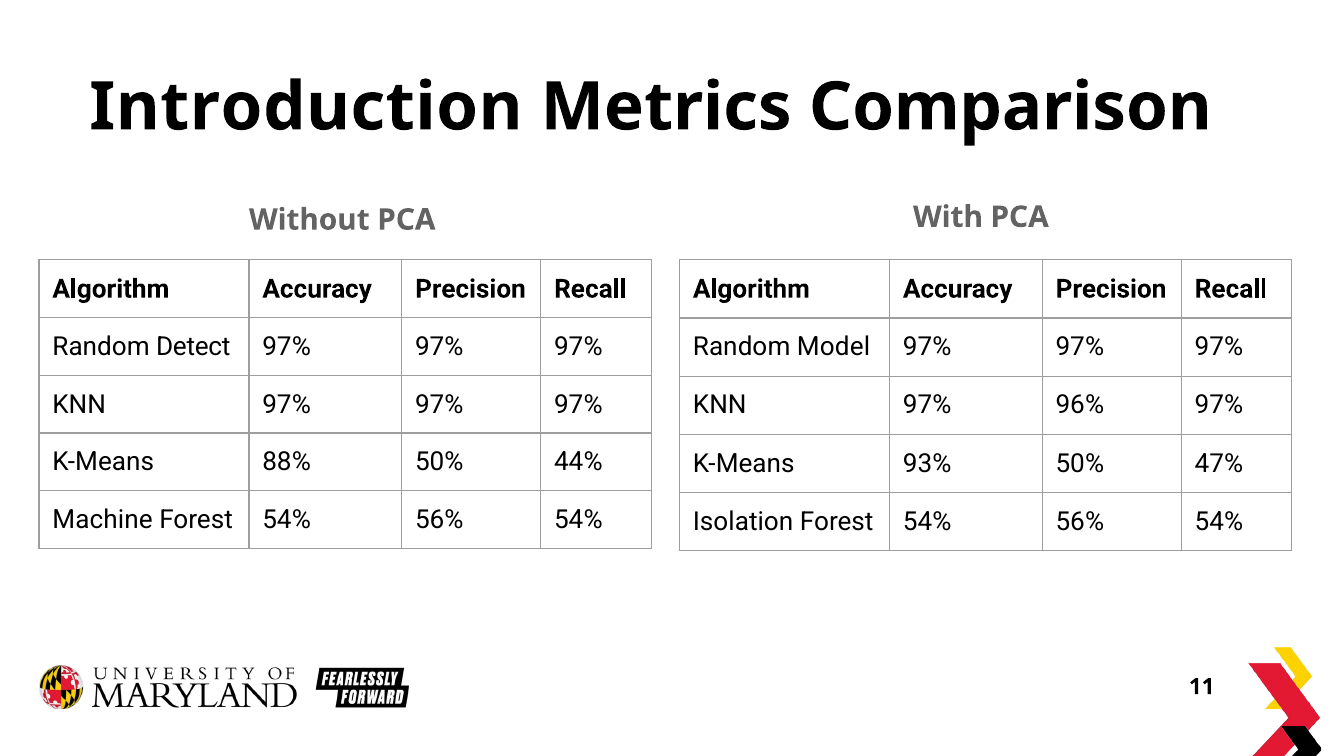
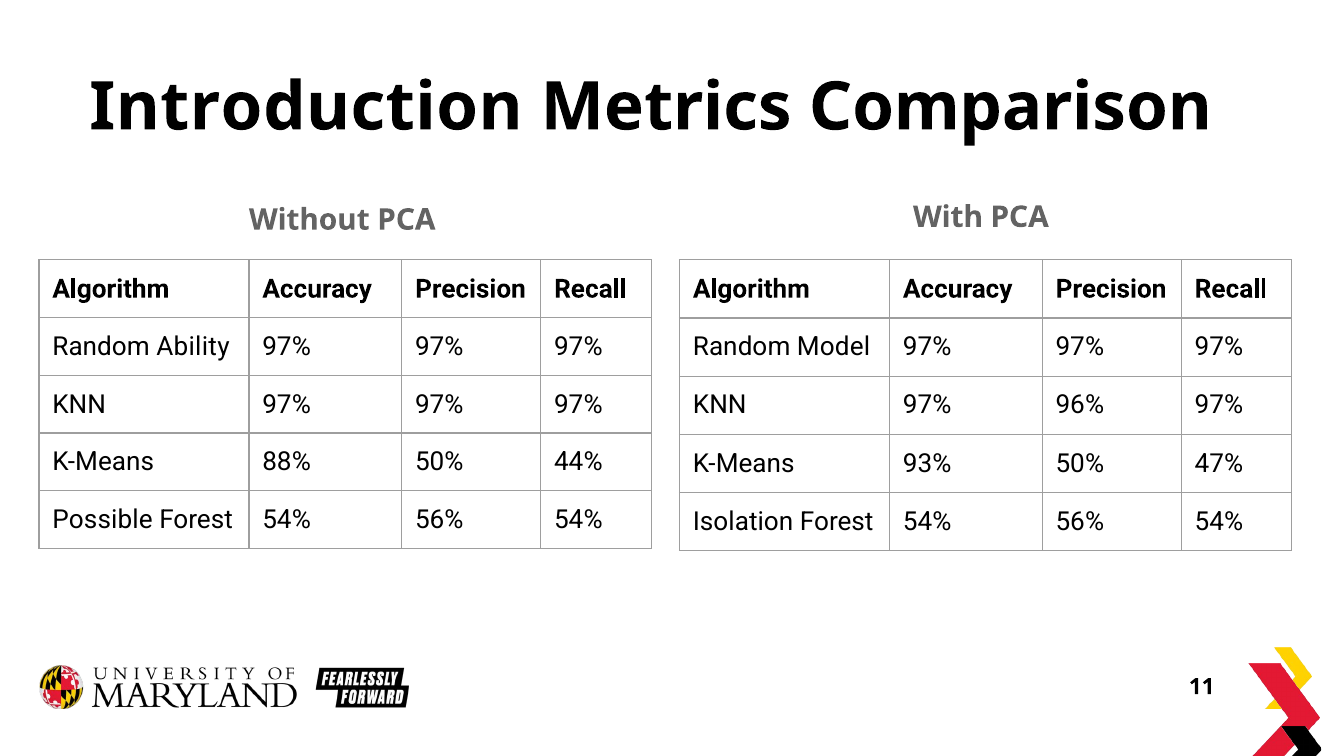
Detect: Detect -> Ability
Machine: Machine -> Possible
